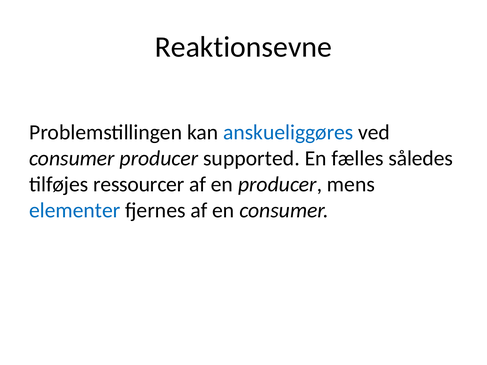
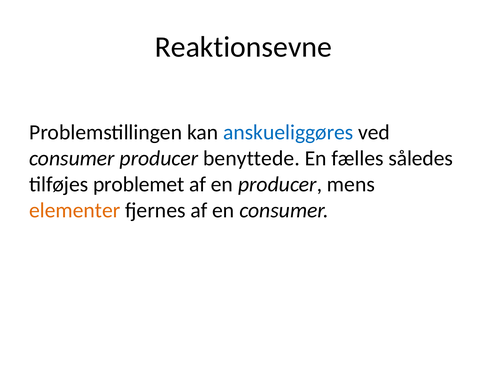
supported: supported -> benyttede
ressourcer: ressourcer -> problemet
elementer colour: blue -> orange
